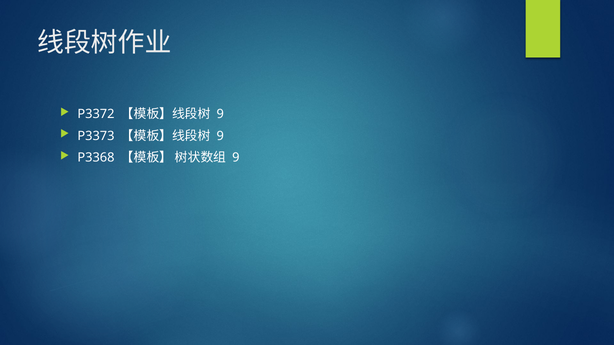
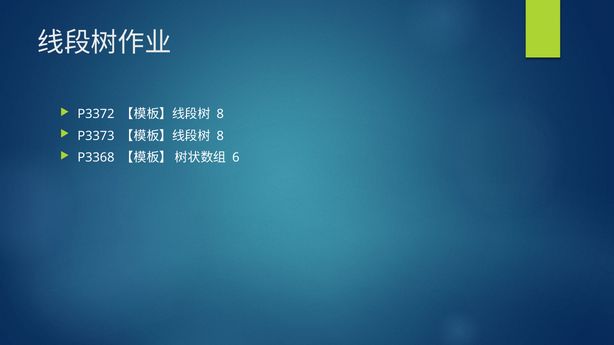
9 at (220, 114): 9 -> 8
9 at (220, 136): 9 -> 8
9 at (236, 158): 9 -> 6
